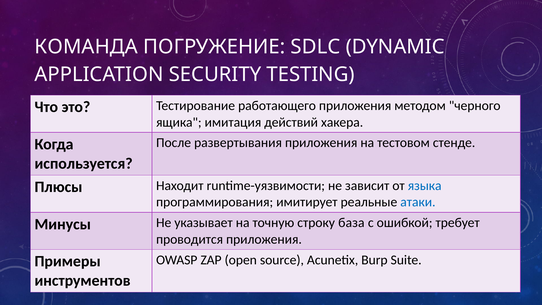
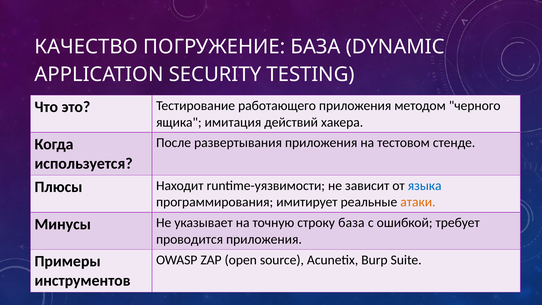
КОМАНДА: КОМАНДА -> КАЧЕСТВО
ПОГРУЖЕНИЕ SDLC: SDLC -> БАЗА
атаки colour: blue -> orange
